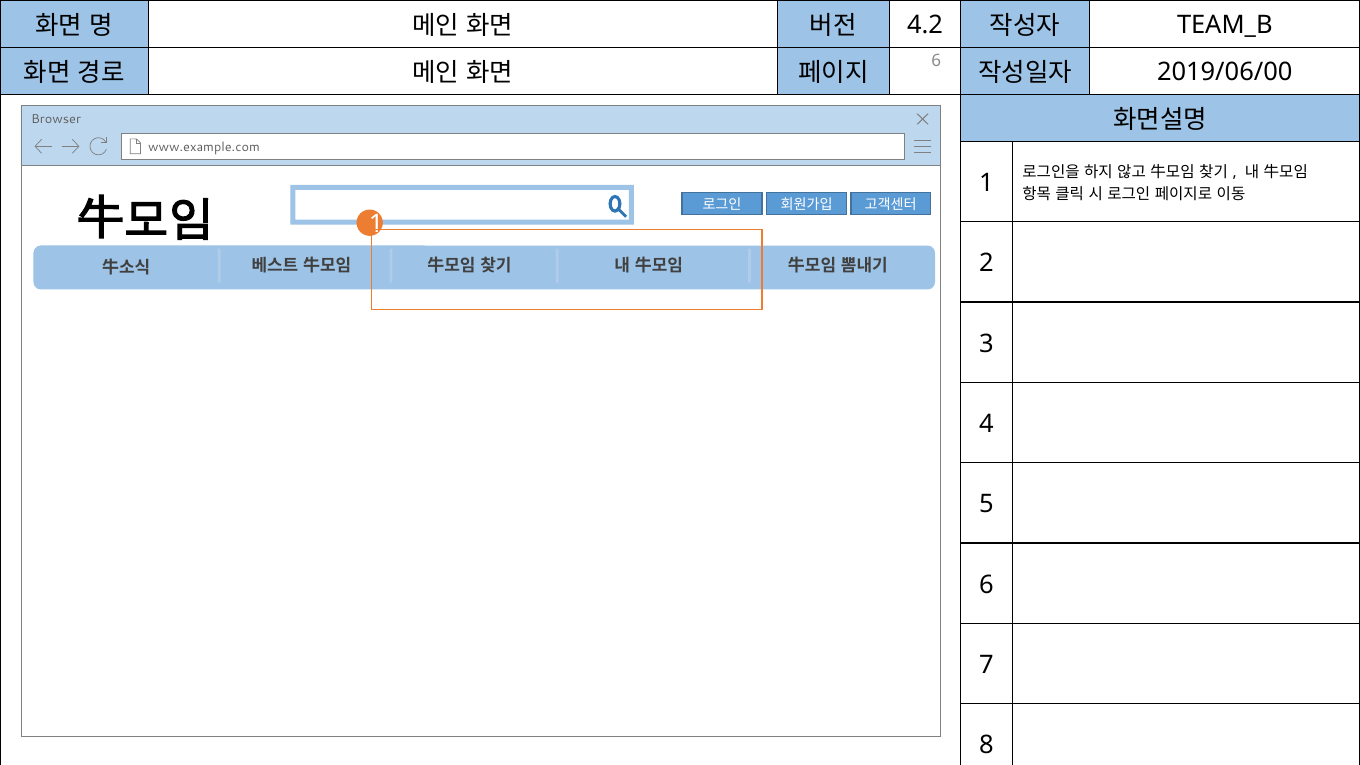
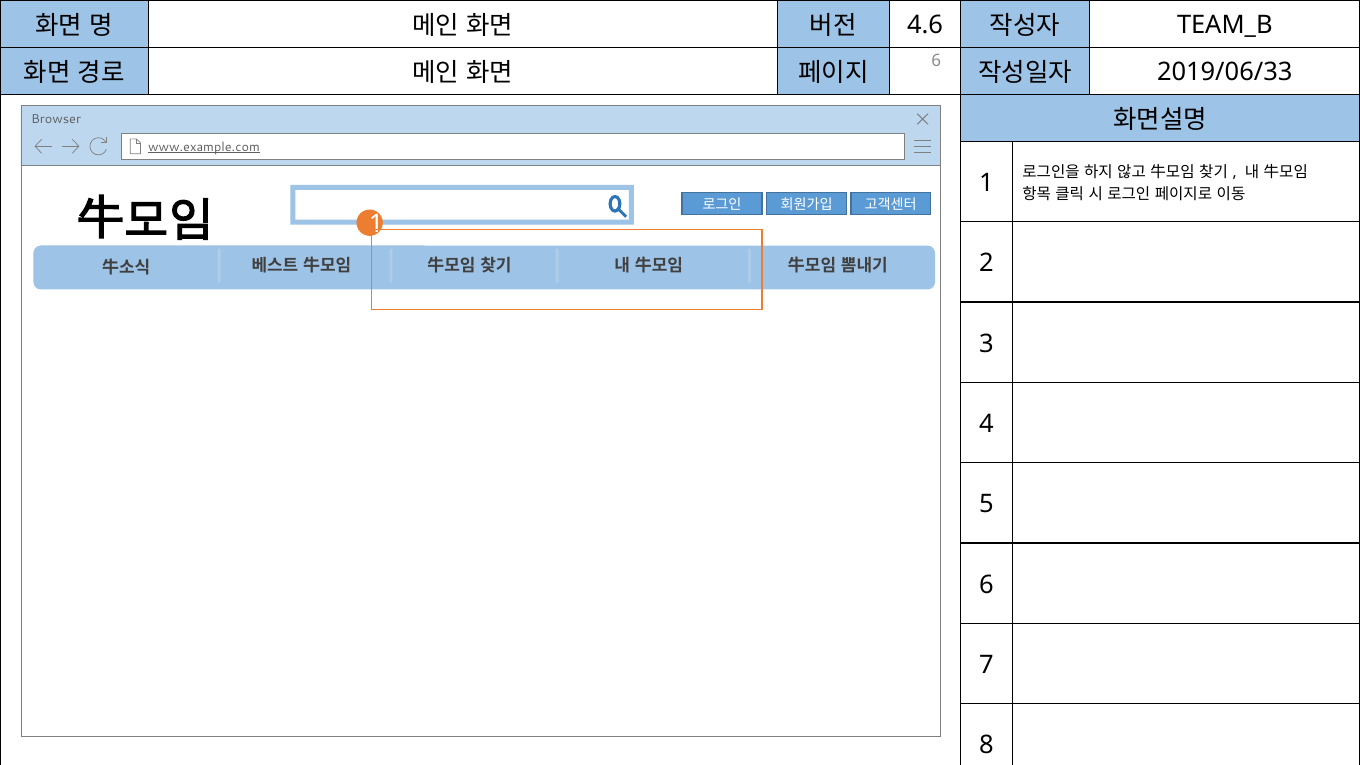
4.2: 4.2 -> 4.6
2019/06/00: 2019/06/00 -> 2019/06/33
www.example.com underline: none -> present
